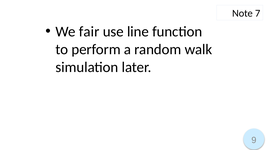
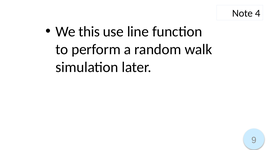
7: 7 -> 4
fair: fair -> this
